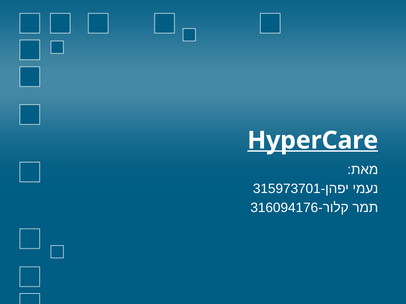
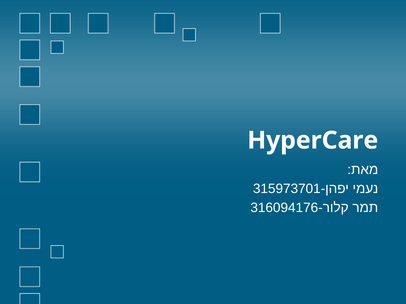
HyperCare underline: present -> none
